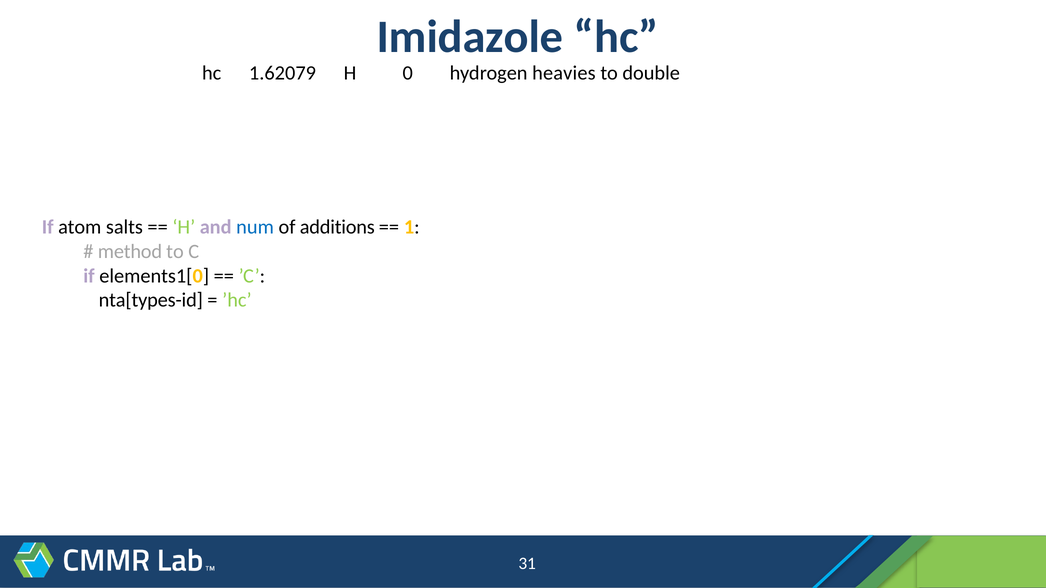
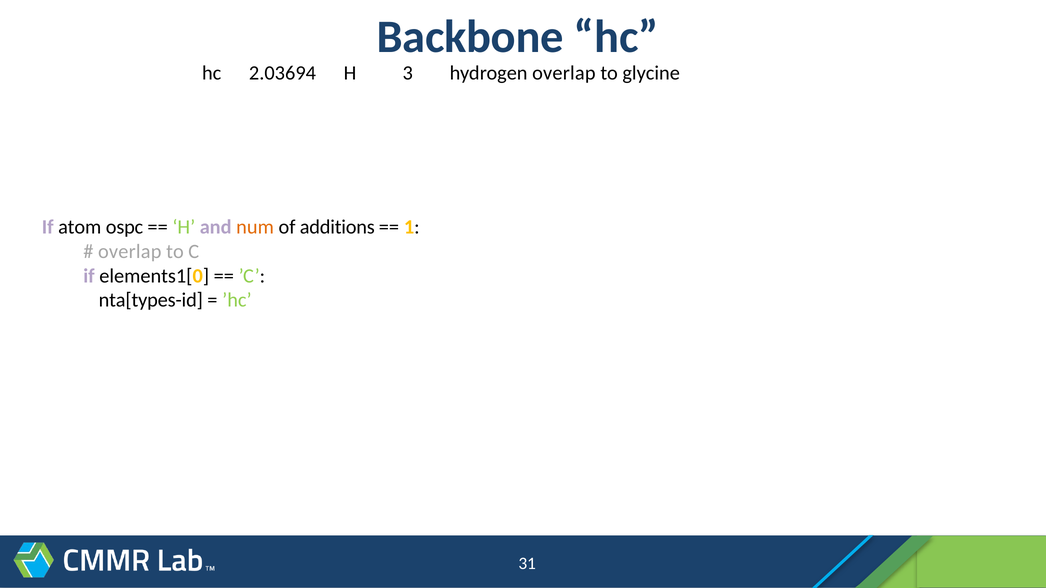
Imidazole: Imidazole -> Backbone
1.62079: 1.62079 -> 2.03694
0: 0 -> 3
hydrogen heavies: heavies -> overlap
double: double -> glycine
salts: salts -> ospc
num colour: blue -> orange
method at (130, 252): method -> overlap
